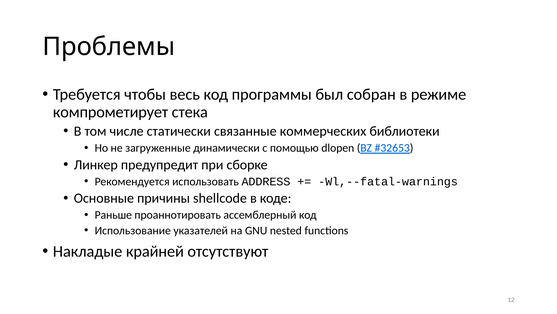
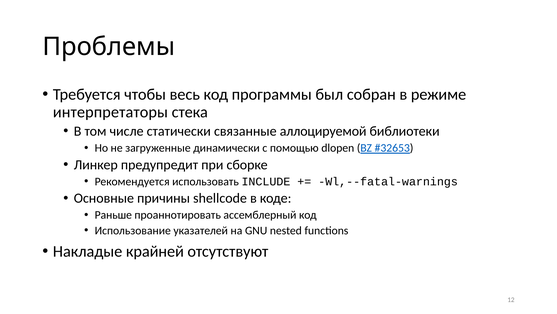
компрометирует: компрометирует -> интерпретаторы
коммерческих: коммерческих -> аллоцируемой
ADDRESS: ADDRESS -> INCLUDE
